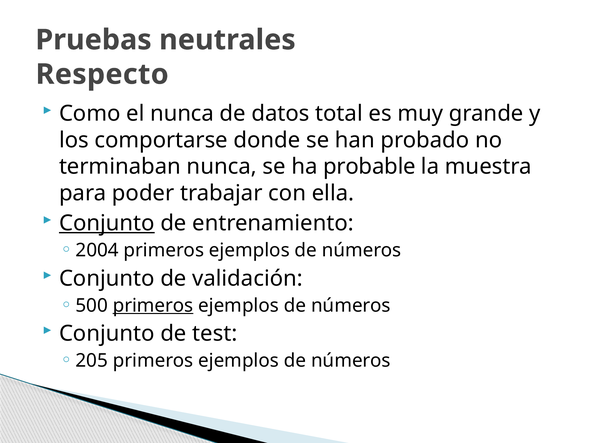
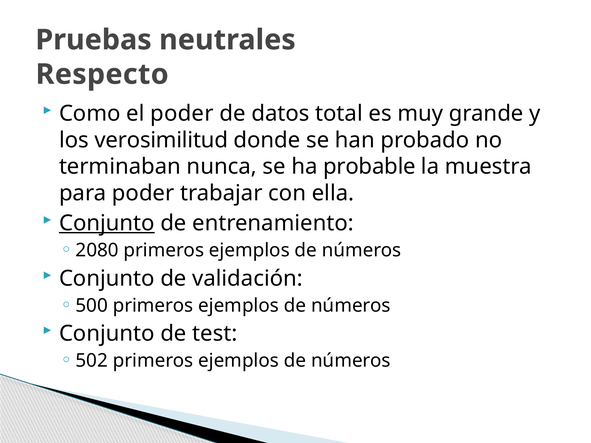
el nunca: nunca -> poder
comportarse: comportarse -> verosimilitud
2004: 2004 -> 2080
primeros at (153, 306) underline: present -> none
205: 205 -> 502
